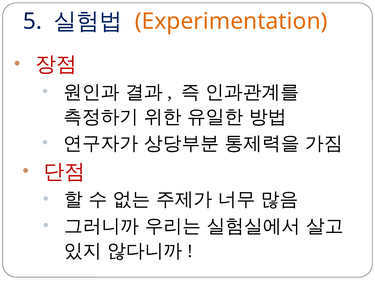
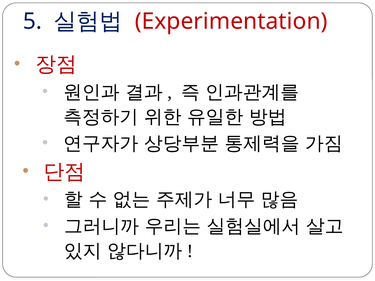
Experimentation colour: orange -> red
